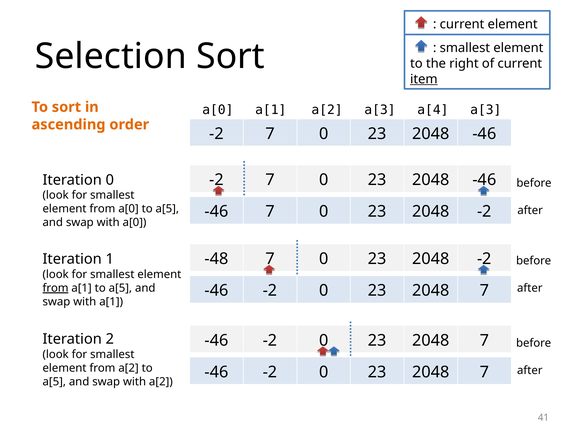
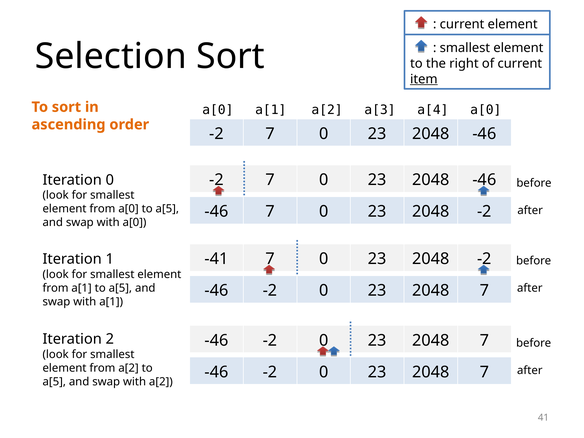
a[4 a[3: a[3 -> a[0
-48: -48 -> -41
from at (56, 288) underline: present -> none
